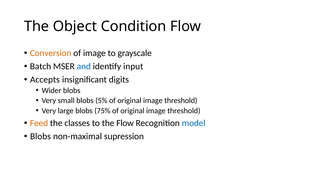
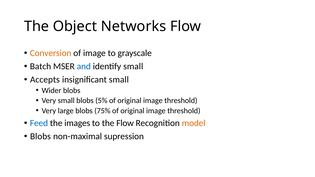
Condition: Condition -> Networks
identify input: input -> small
insignificant digits: digits -> small
Feed colour: orange -> blue
classes: classes -> images
model colour: blue -> orange
